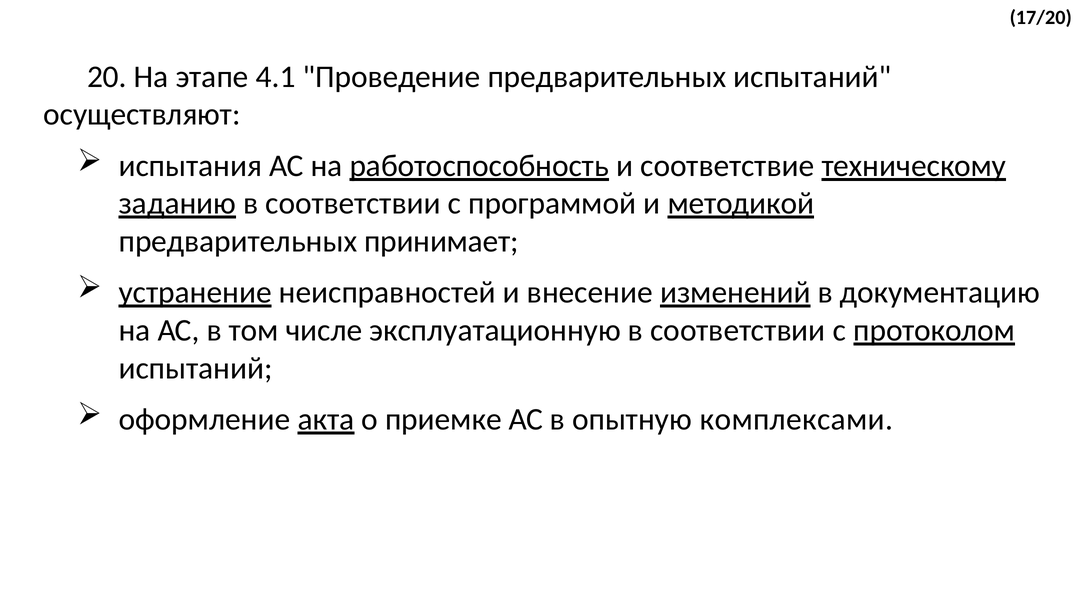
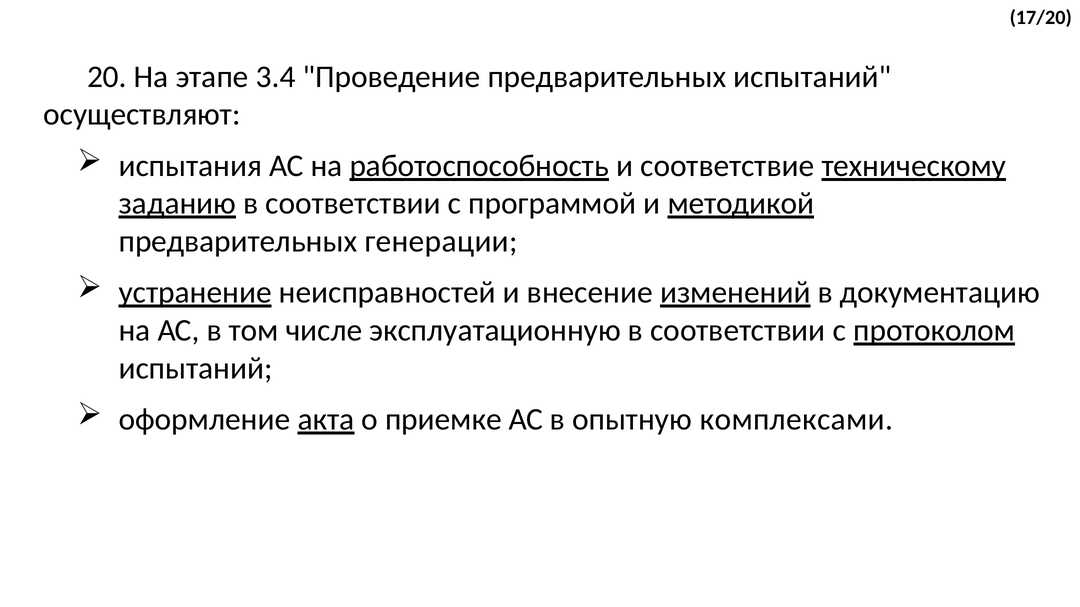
4.1: 4.1 -> 3.4
принимает: принимает -> генерации
